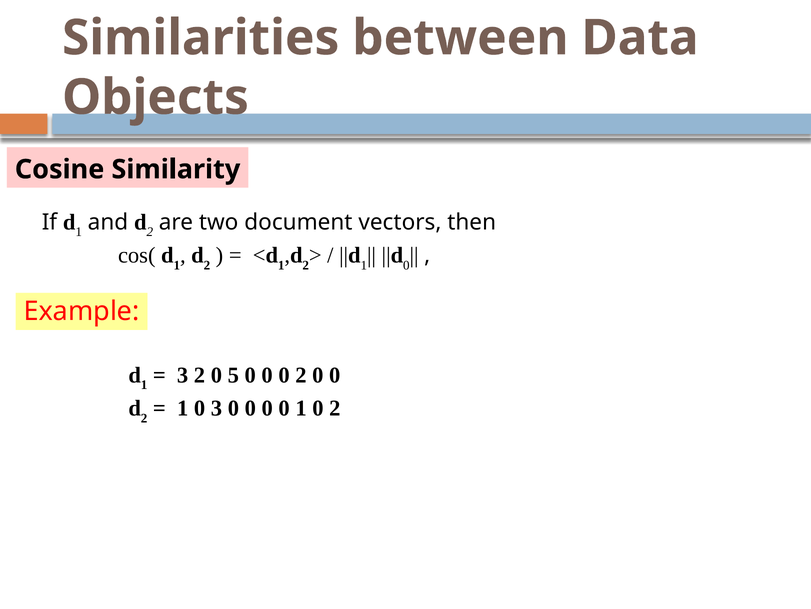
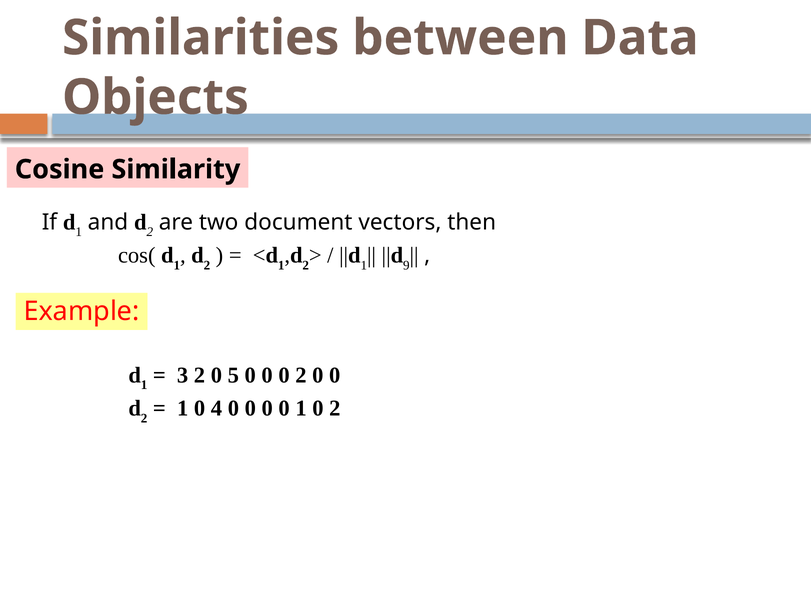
0 at (406, 265): 0 -> 9
0 3: 3 -> 4
